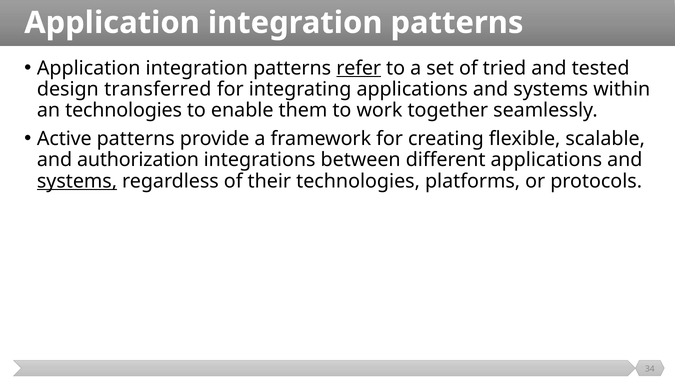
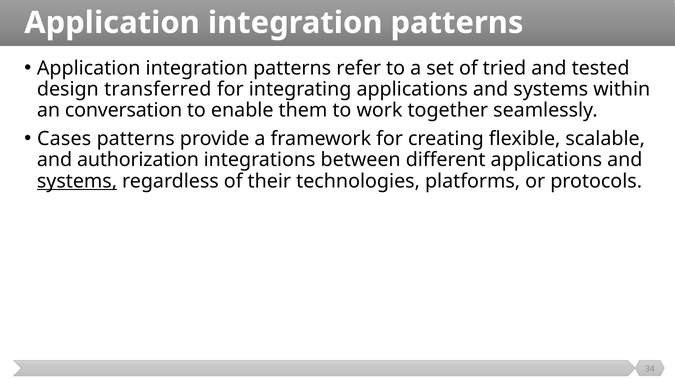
refer underline: present -> none
an technologies: technologies -> conversation
Active: Active -> Cases
